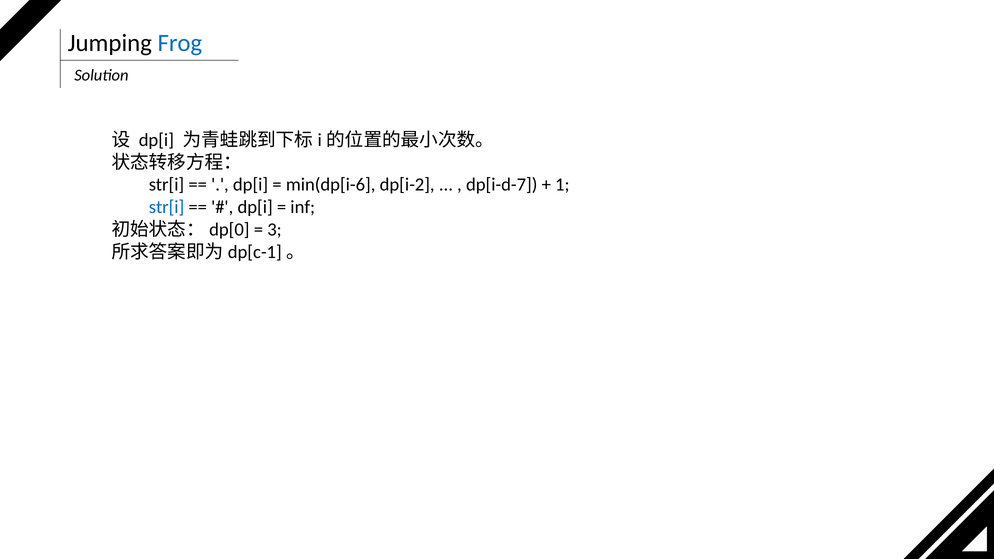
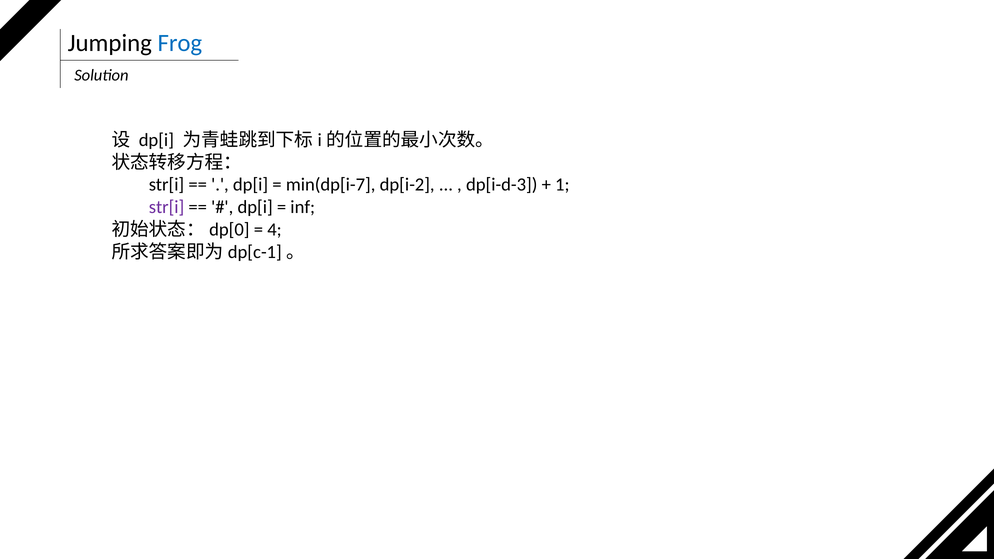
min(dp[i-6: min(dp[i-6 -> min(dp[i-7
dp[i-d-7: dp[i-d-7 -> dp[i-d-3
str[i at (167, 207) colour: blue -> purple
3: 3 -> 4
